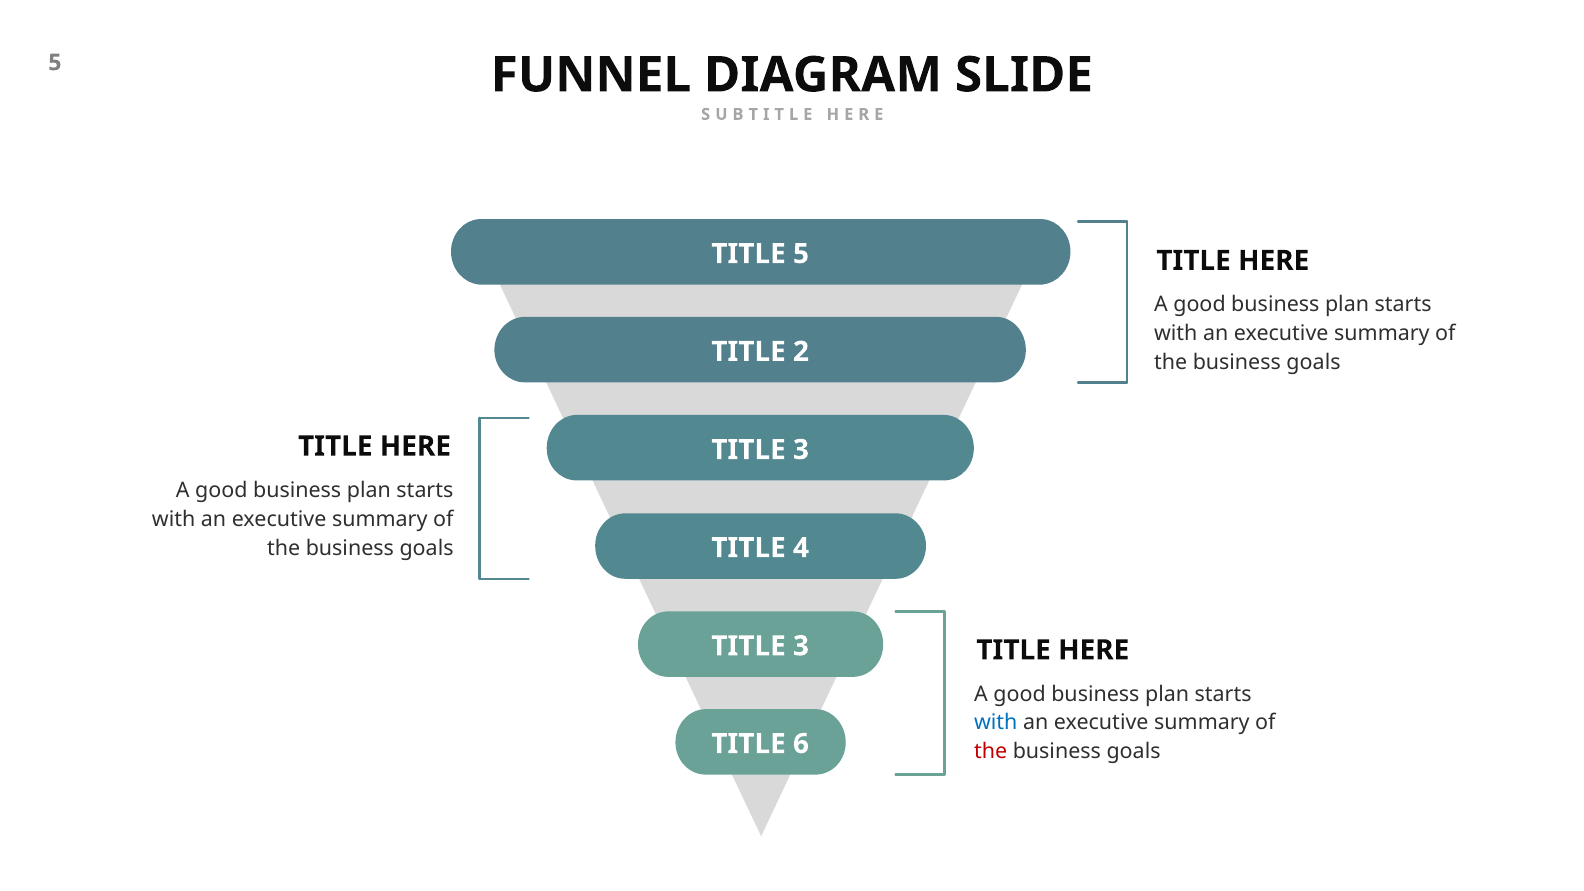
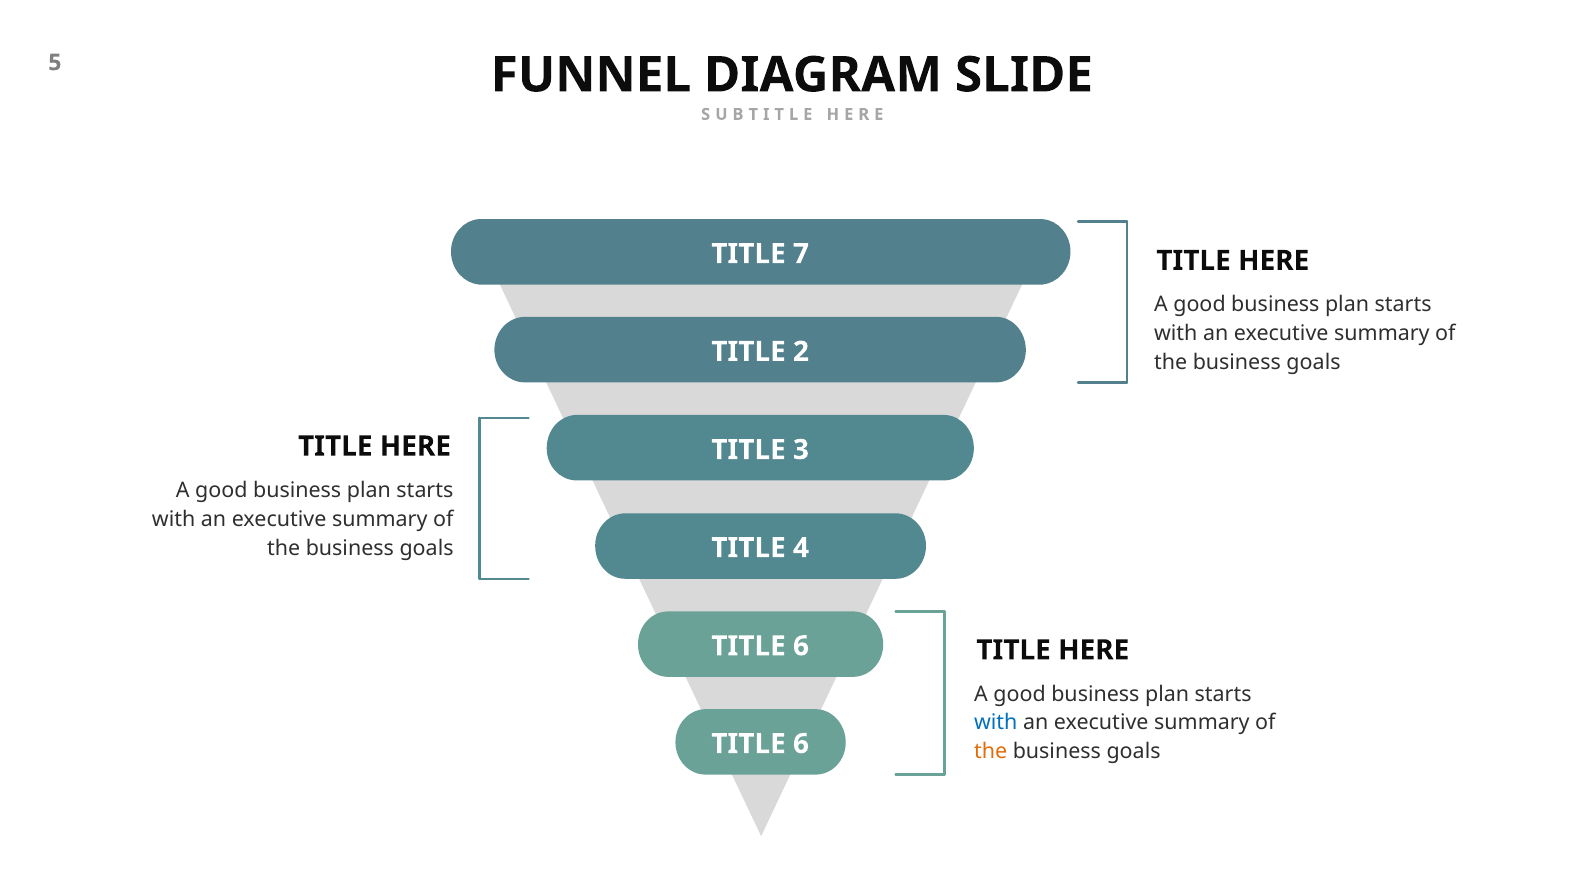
TITLE 5: 5 -> 7
3 at (801, 646): 3 -> 6
the at (991, 752) colour: red -> orange
